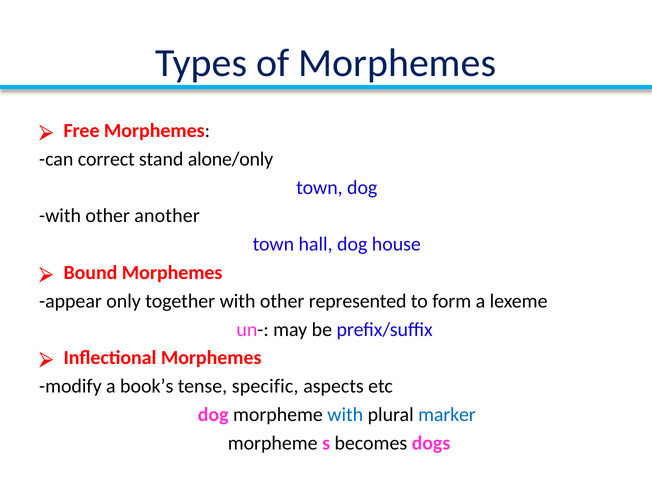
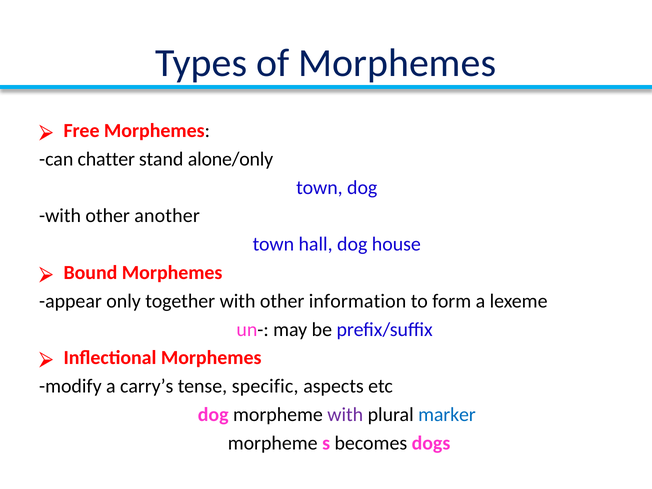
correct: correct -> chatter
represented: represented -> information
book’s: book’s -> carry’s
with at (345, 415) colour: blue -> purple
